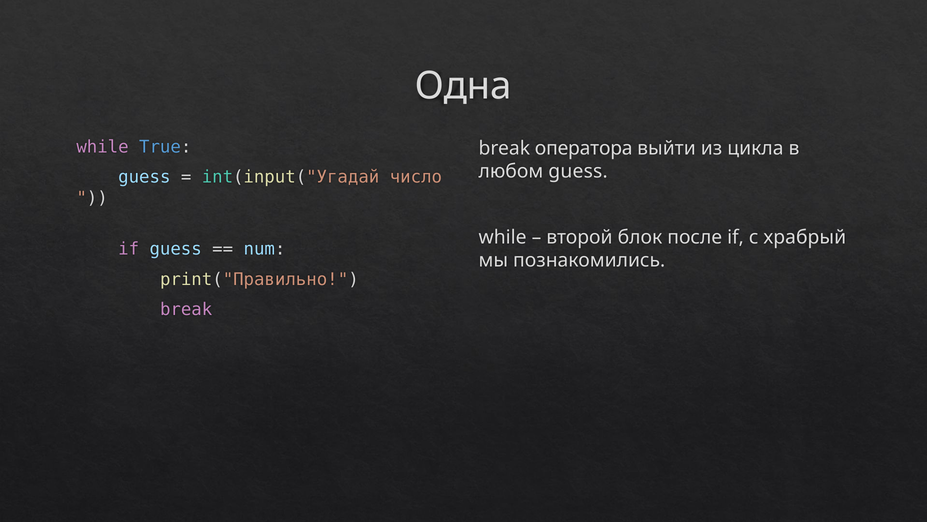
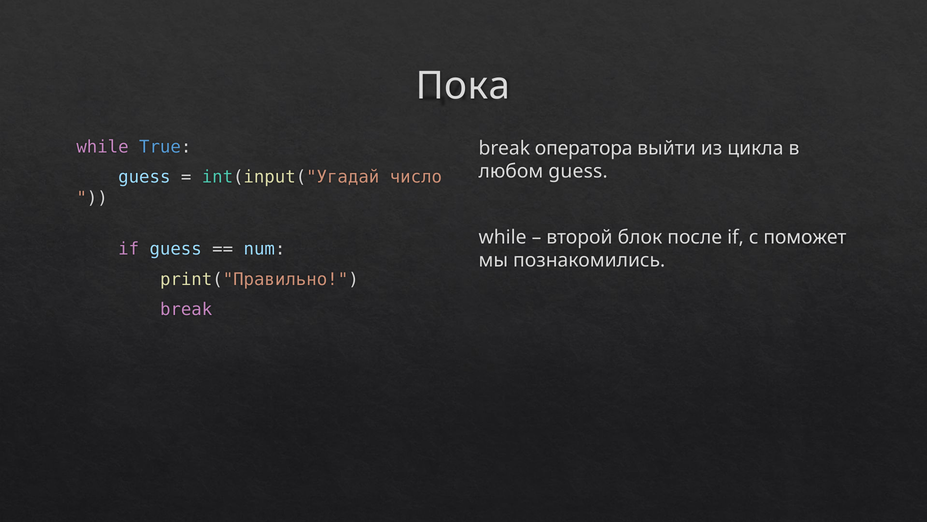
Одна: Одна -> Пока
храбрый: храбрый -> поможет
